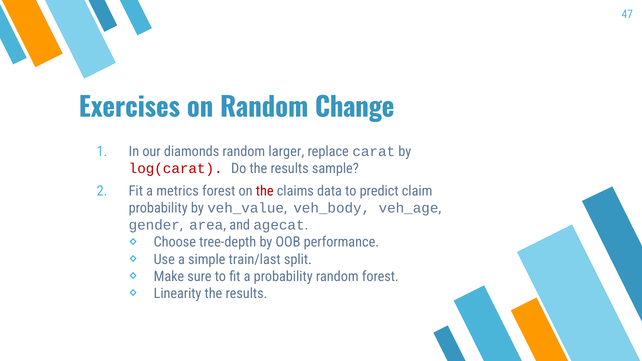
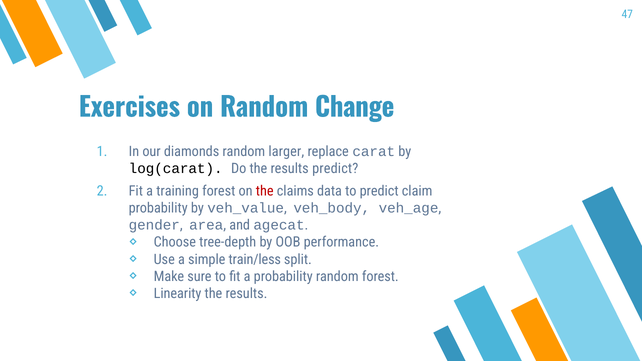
log(carat colour: red -> black
results sample: sample -> predict
metrics: metrics -> training
train/last: train/last -> train/less
